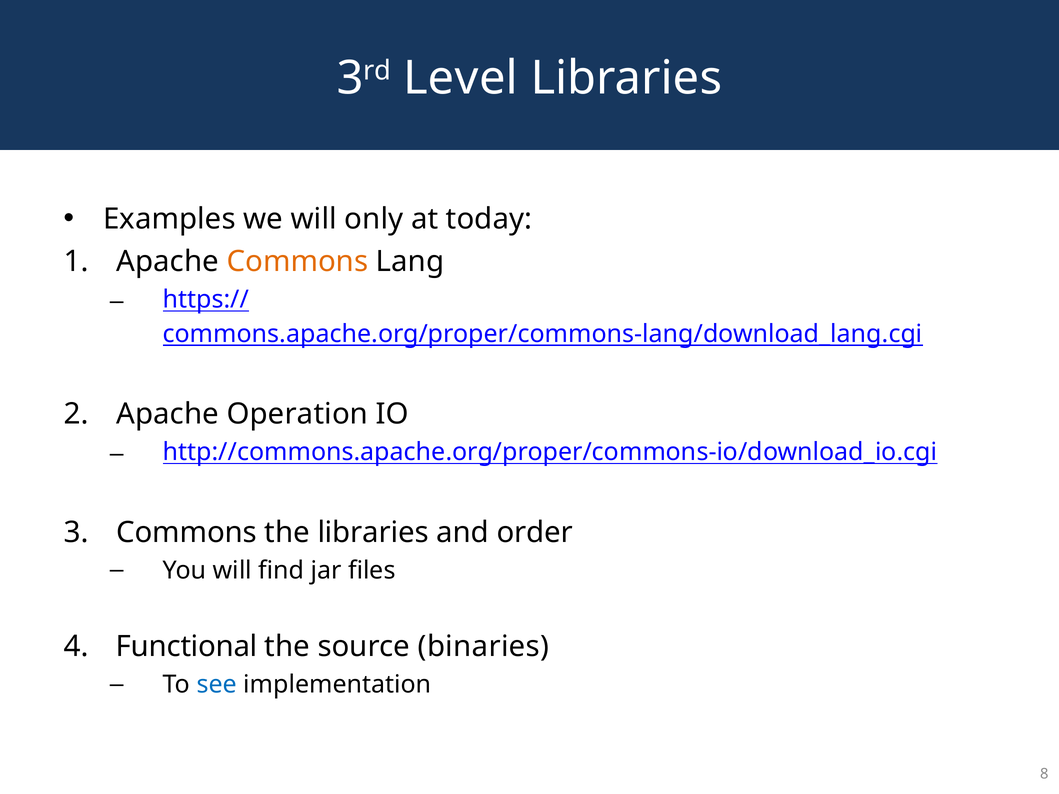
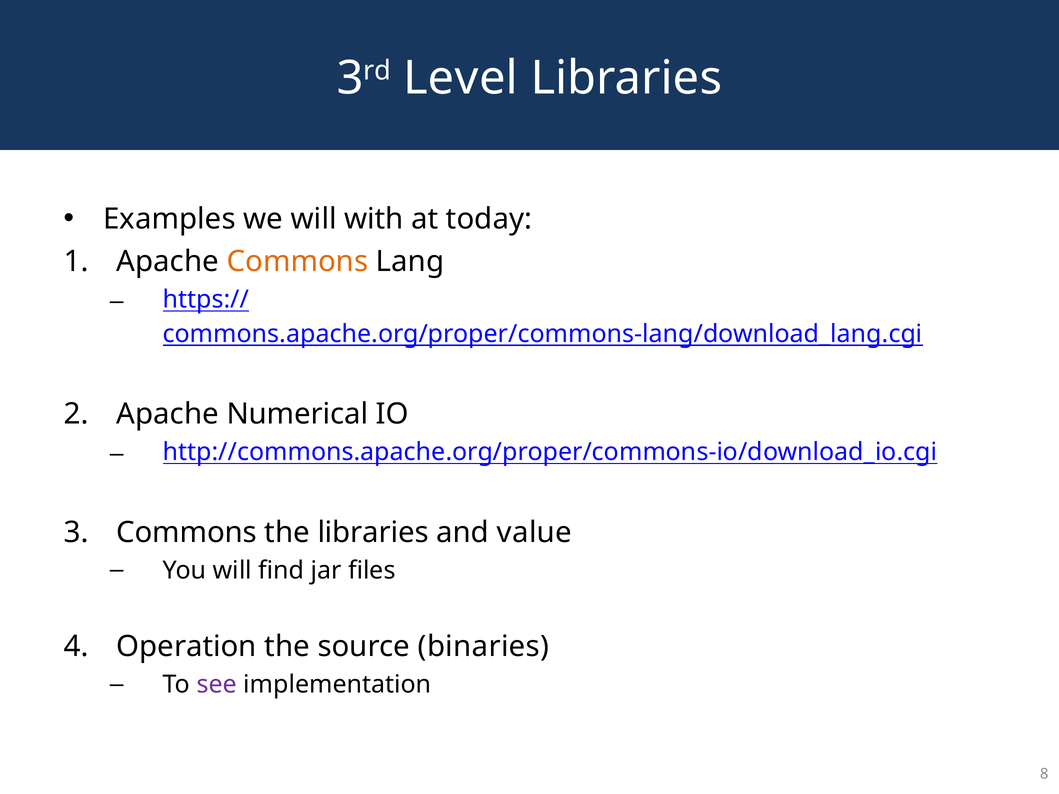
only: only -> with
Operation: Operation -> Numerical
order: order -> value
Functional: Functional -> Operation
see colour: blue -> purple
